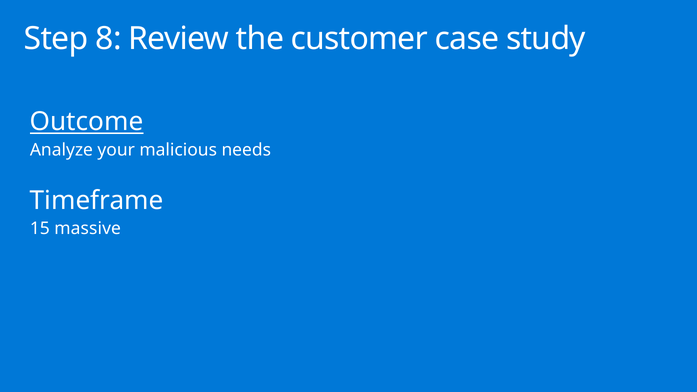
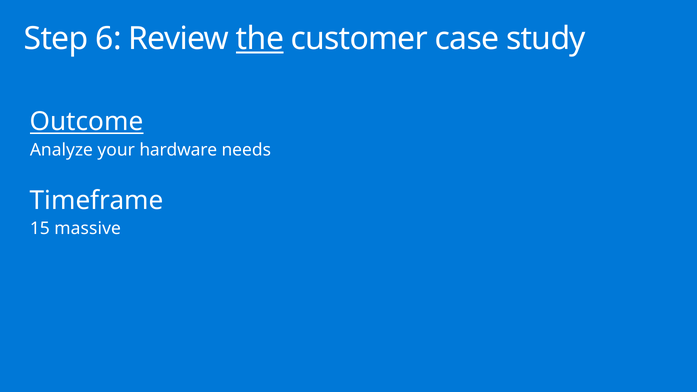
8: 8 -> 6
the underline: none -> present
malicious: malicious -> hardware
